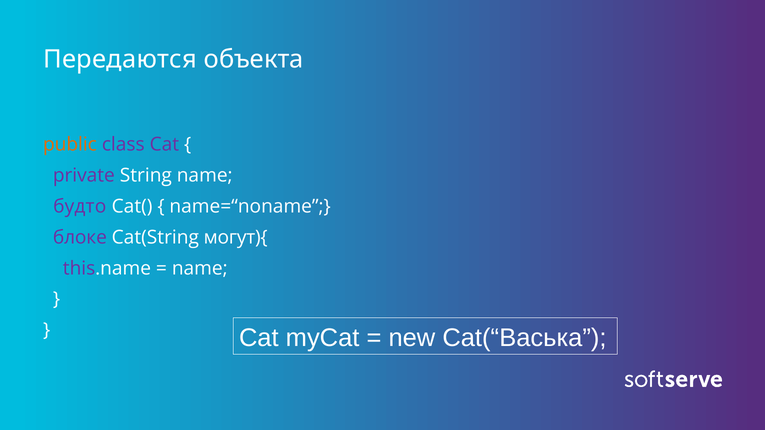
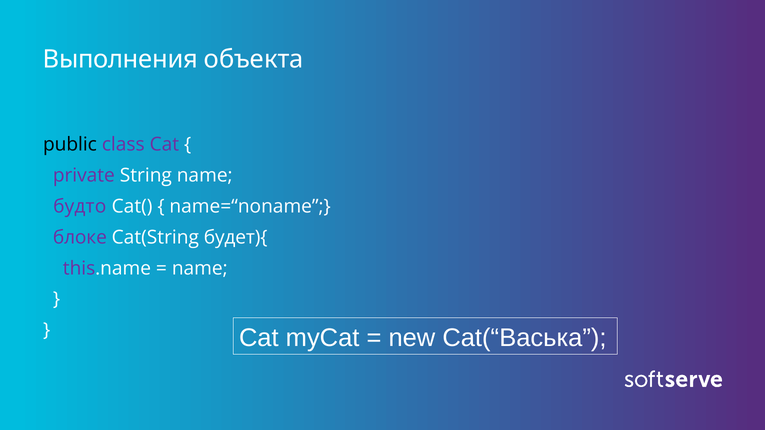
Передаются: Передаются -> Выполнения
public colour: orange -> black
могут){: могут){ -> будет){
